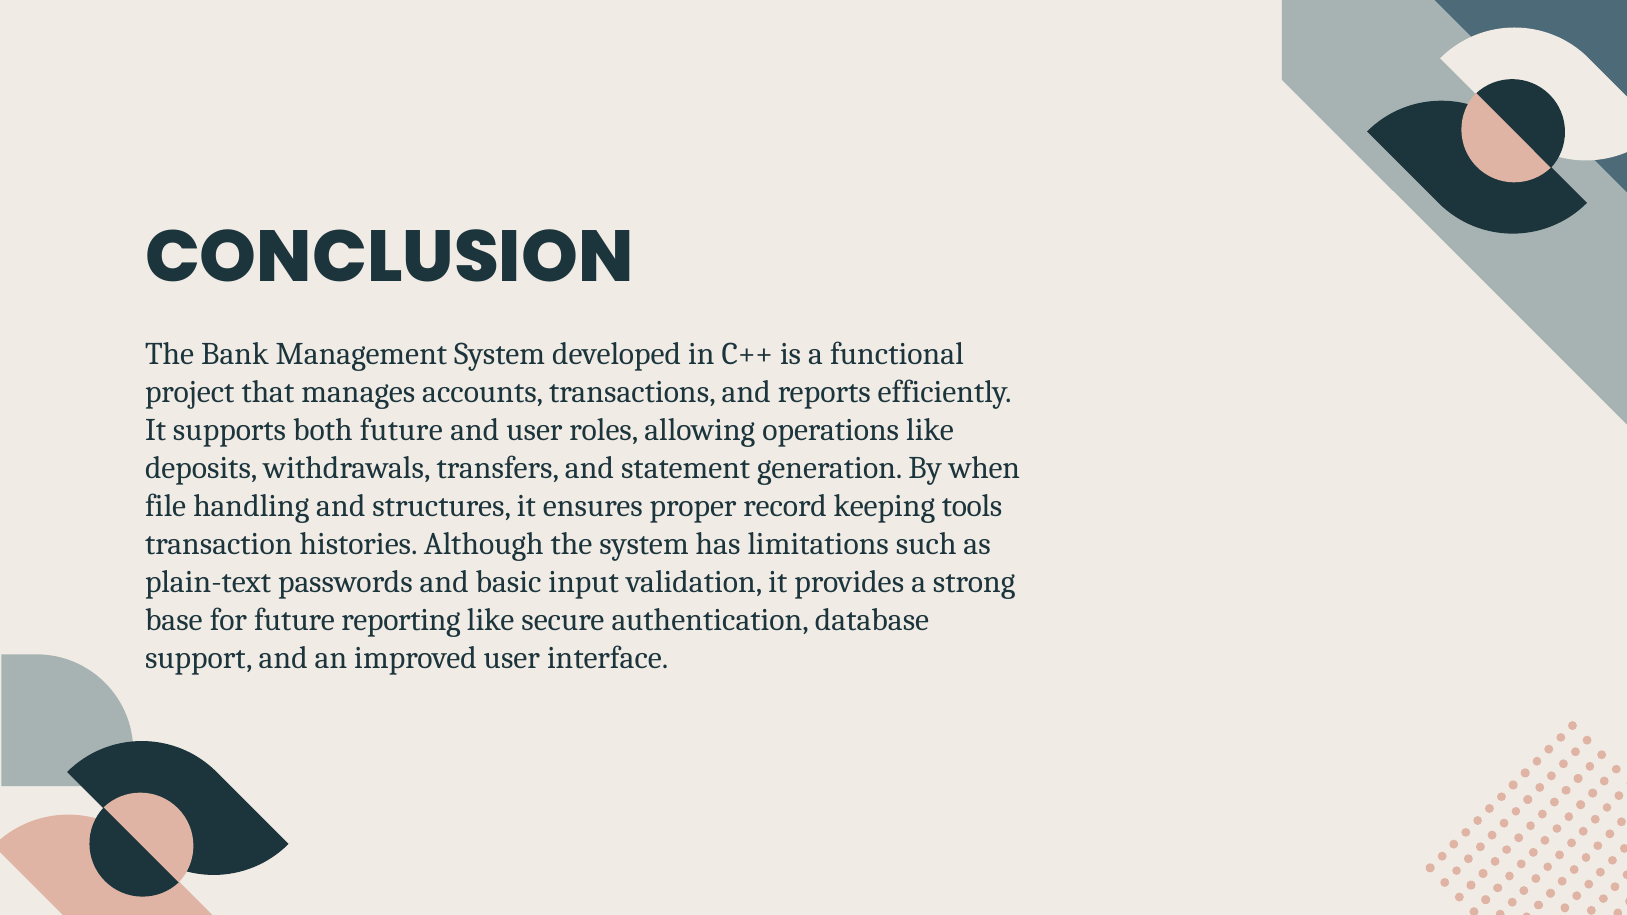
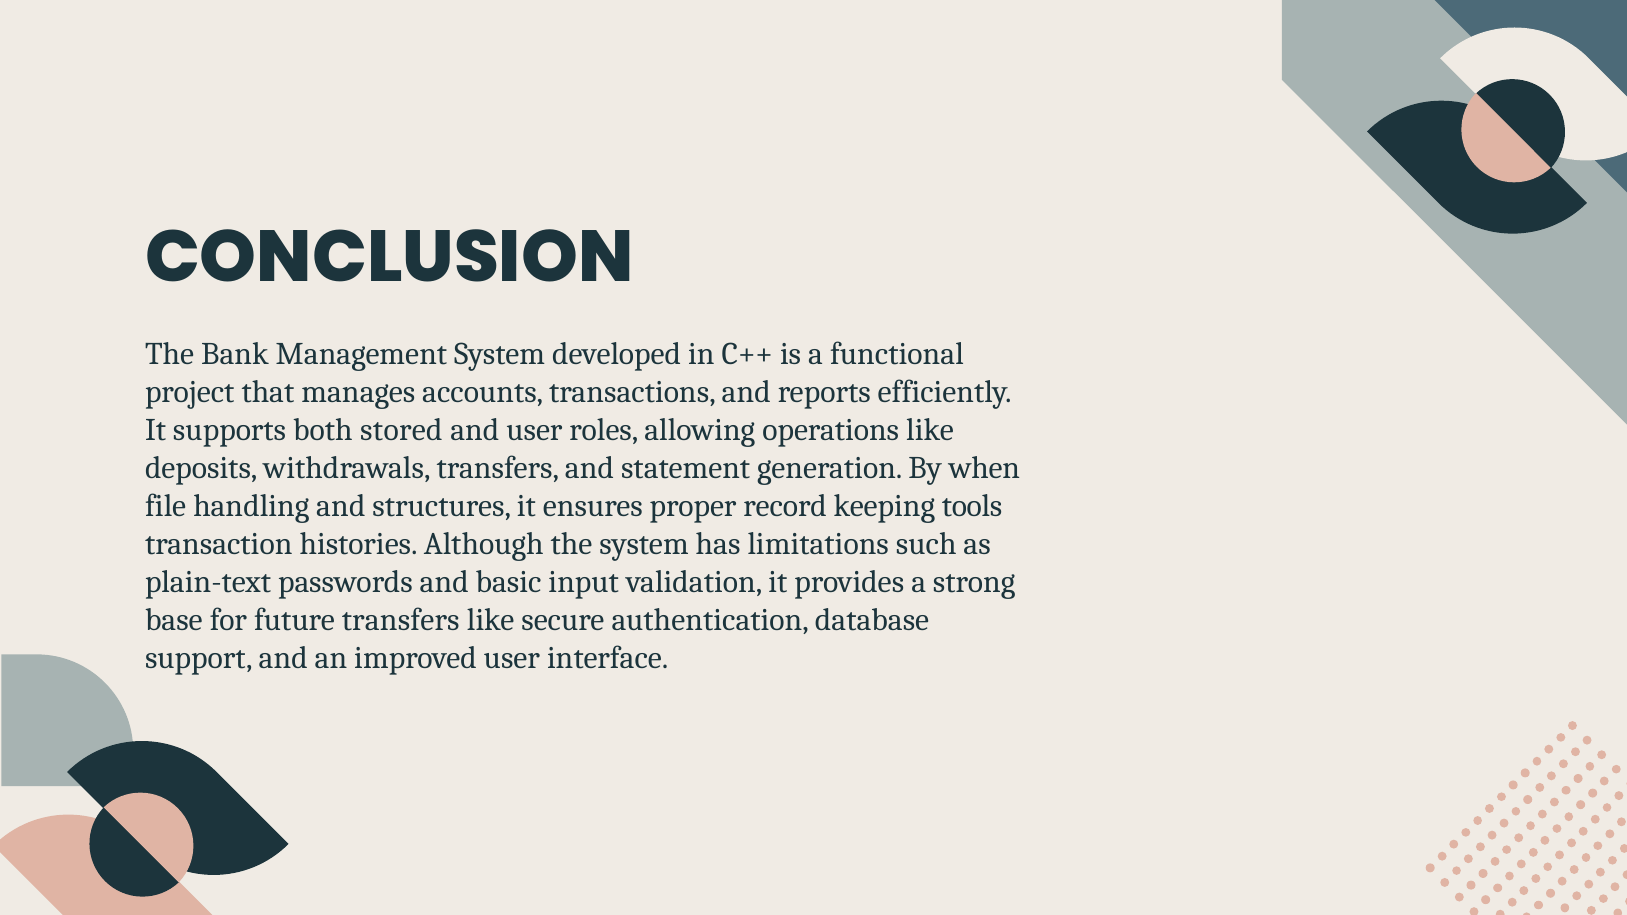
both future: future -> stored
future reporting: reporting -> transfers
